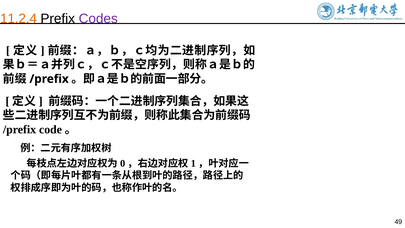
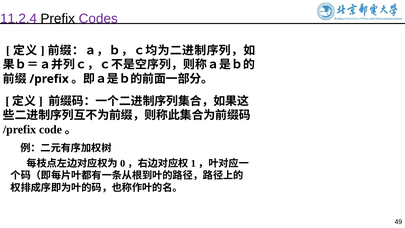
11.2.4 colour: orange -> purple
